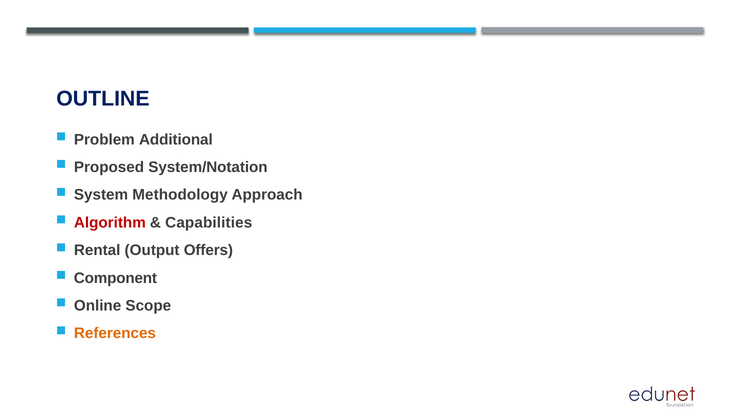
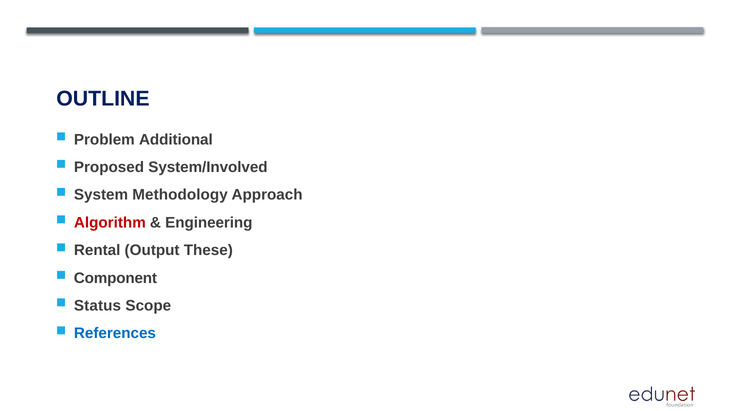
System/Notation: System/Notation -> System/Involved
Capabilities: Capabilities -> Engineering
Offers: Offers -> These
Online: Online -> Status
References colour: orange -> blue
